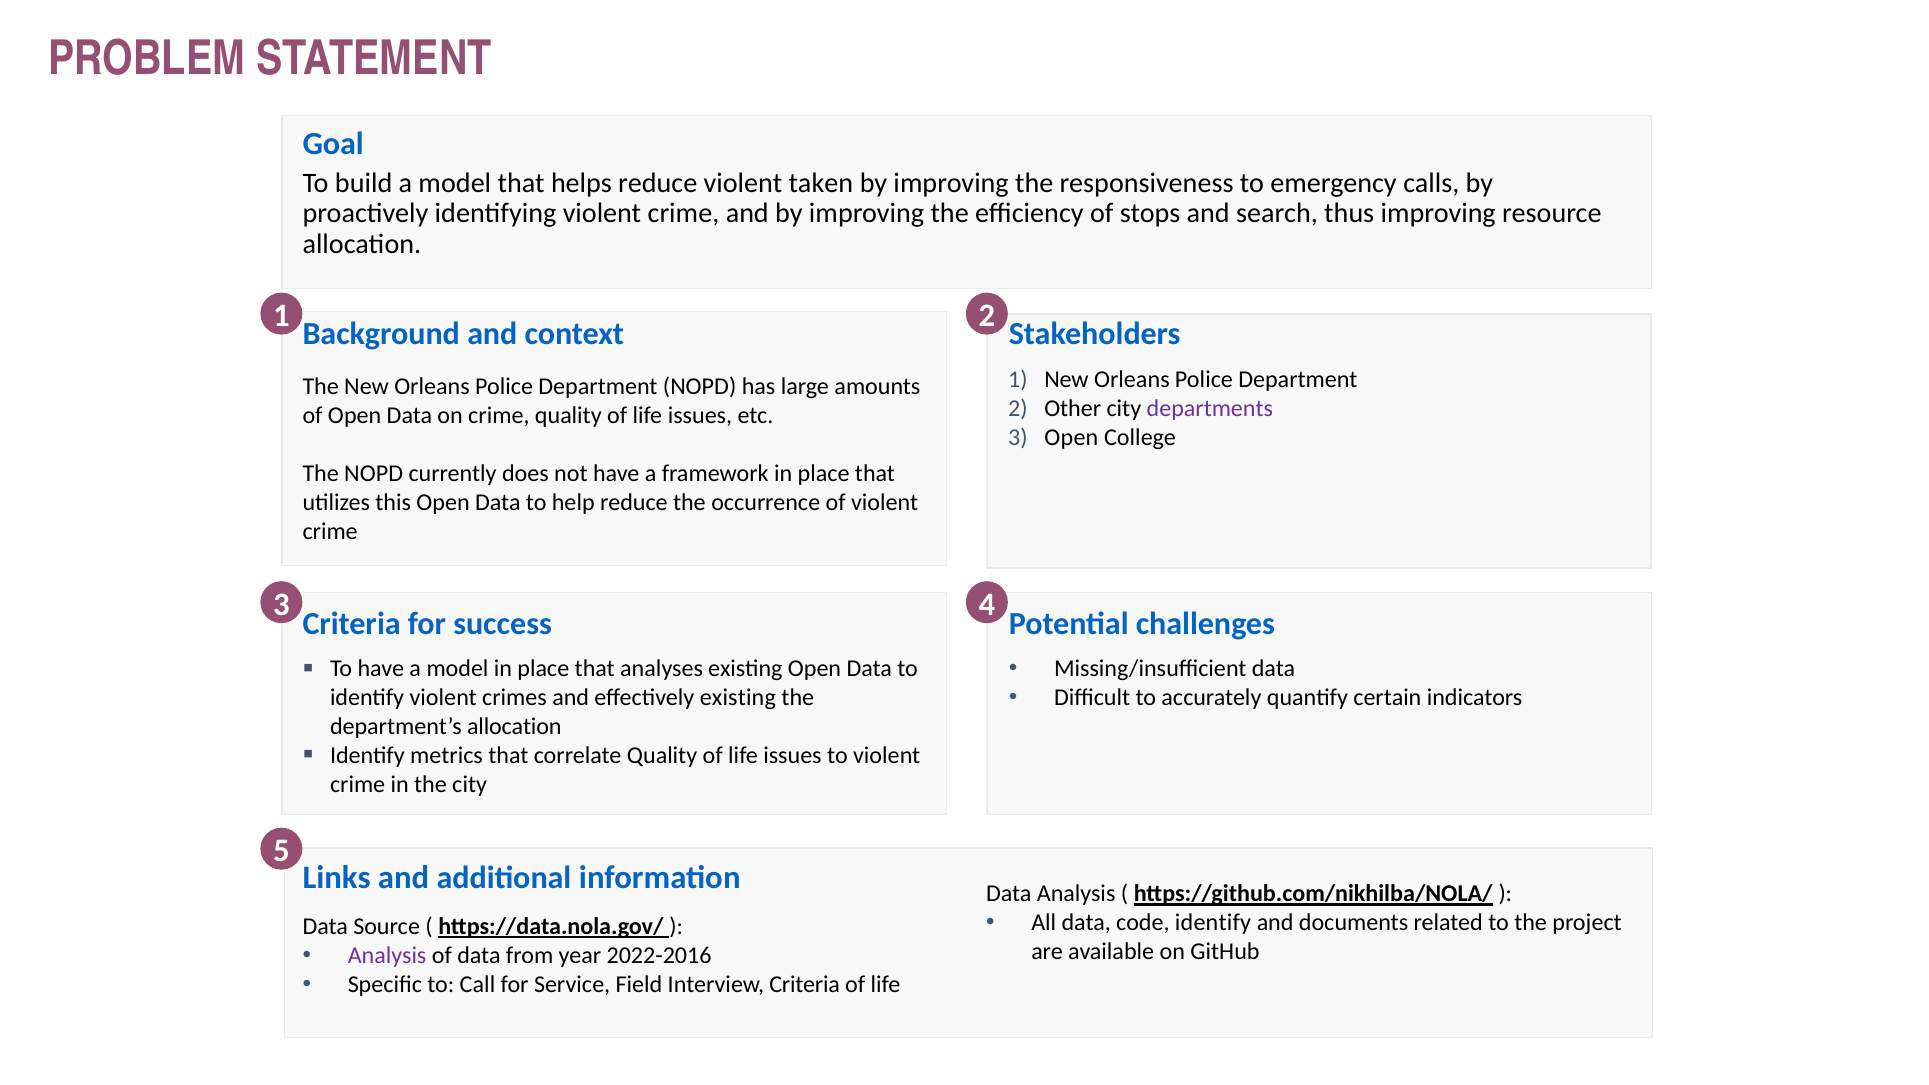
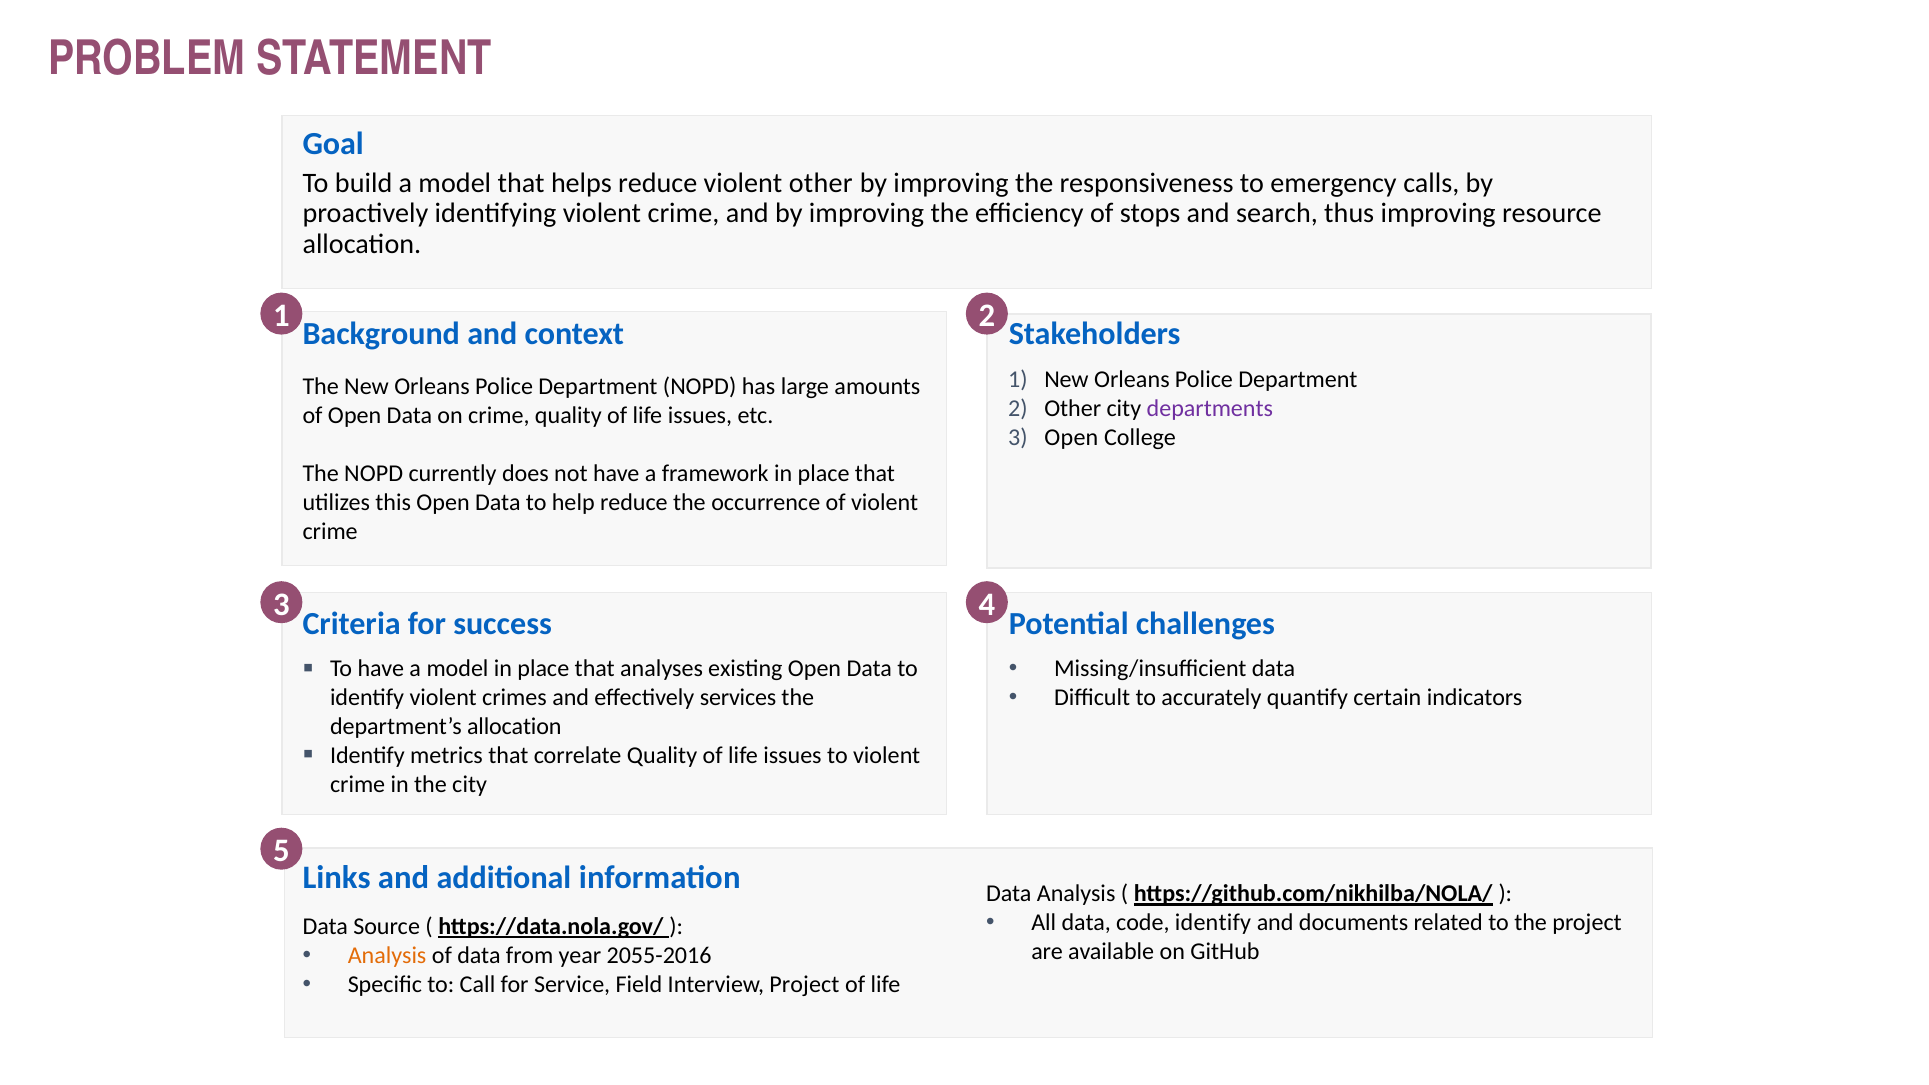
violent taken: taken -> other
effectively existing: existing -> services
Analysis at (387, 956) colour: purple -> orange
2022-2016: 2022-2016 -> 2055-2016
Interview Criteria: Criteria -> Project
